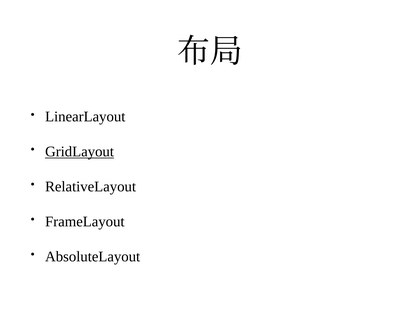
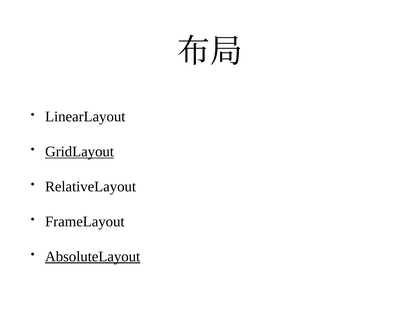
AbsoluteLayout underline: none -> present
